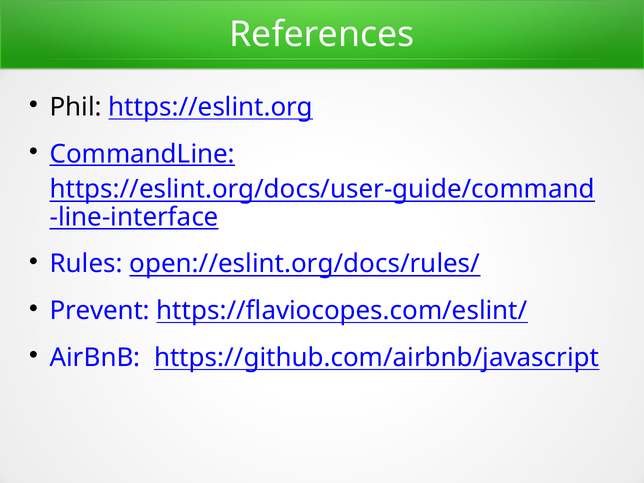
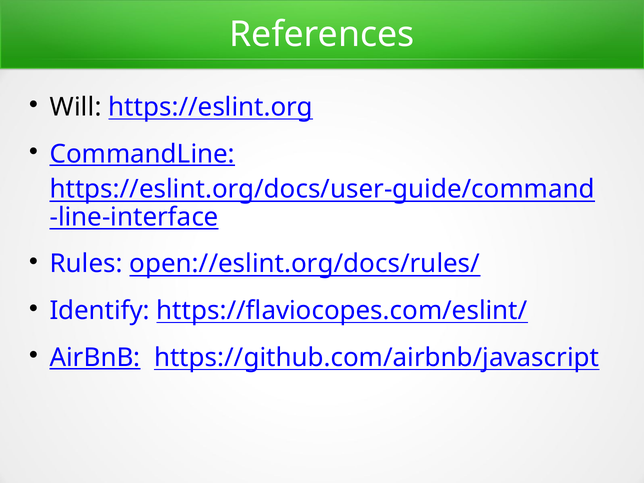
Phil: Phil -> Will
Prevent: Prevent -> Identify
AirBnB underline: none -> present
